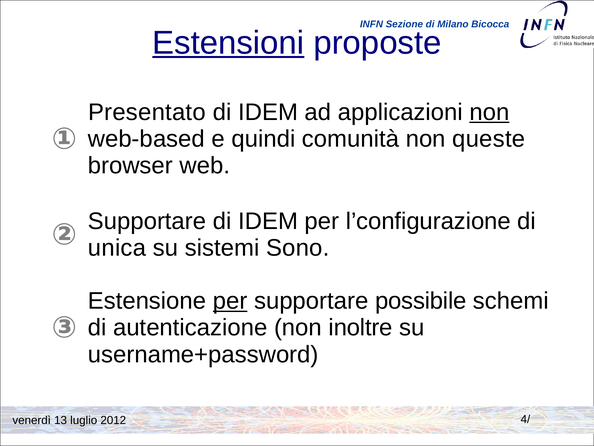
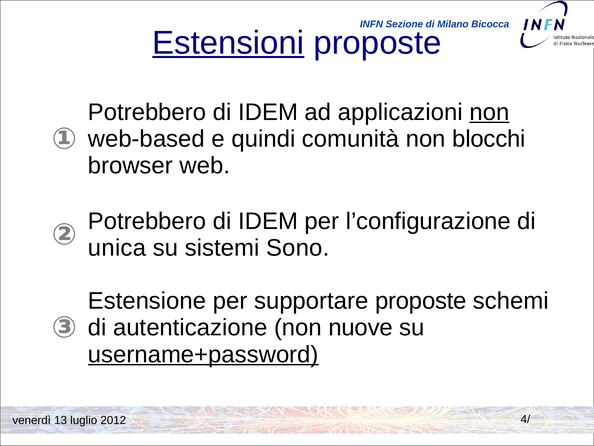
Presentato at (147, 112): Presentato -> Potrebbero
queste: queste -> blocchi
② Supportare: Supportare -> Potrebbero
per at (230, 301) underline: present -> none
supportare possibile: possibile -> proposte
inoltre: inoltre -> nuove
username+password underline: none -> present
